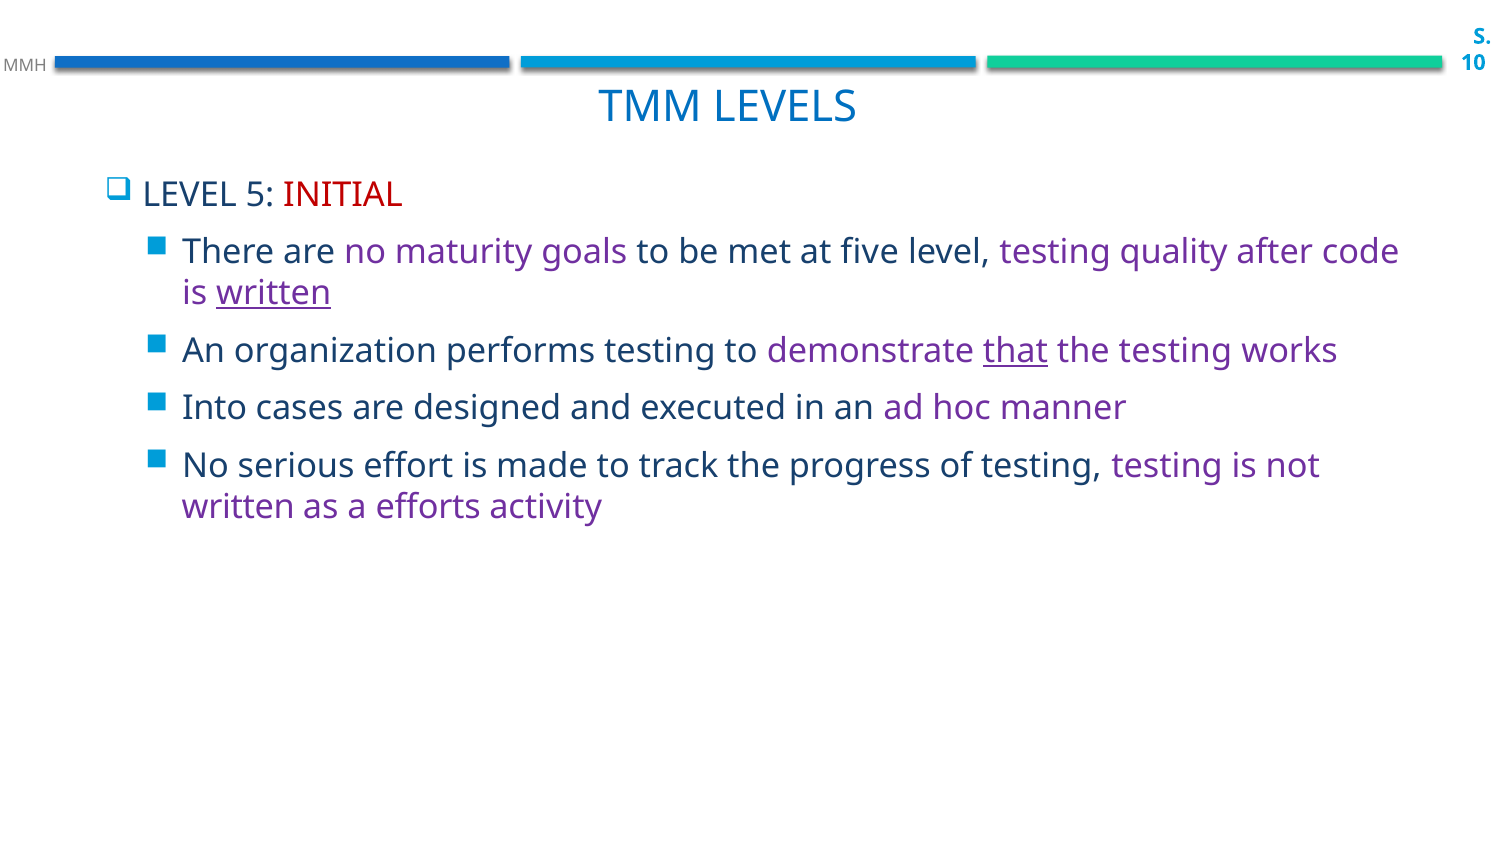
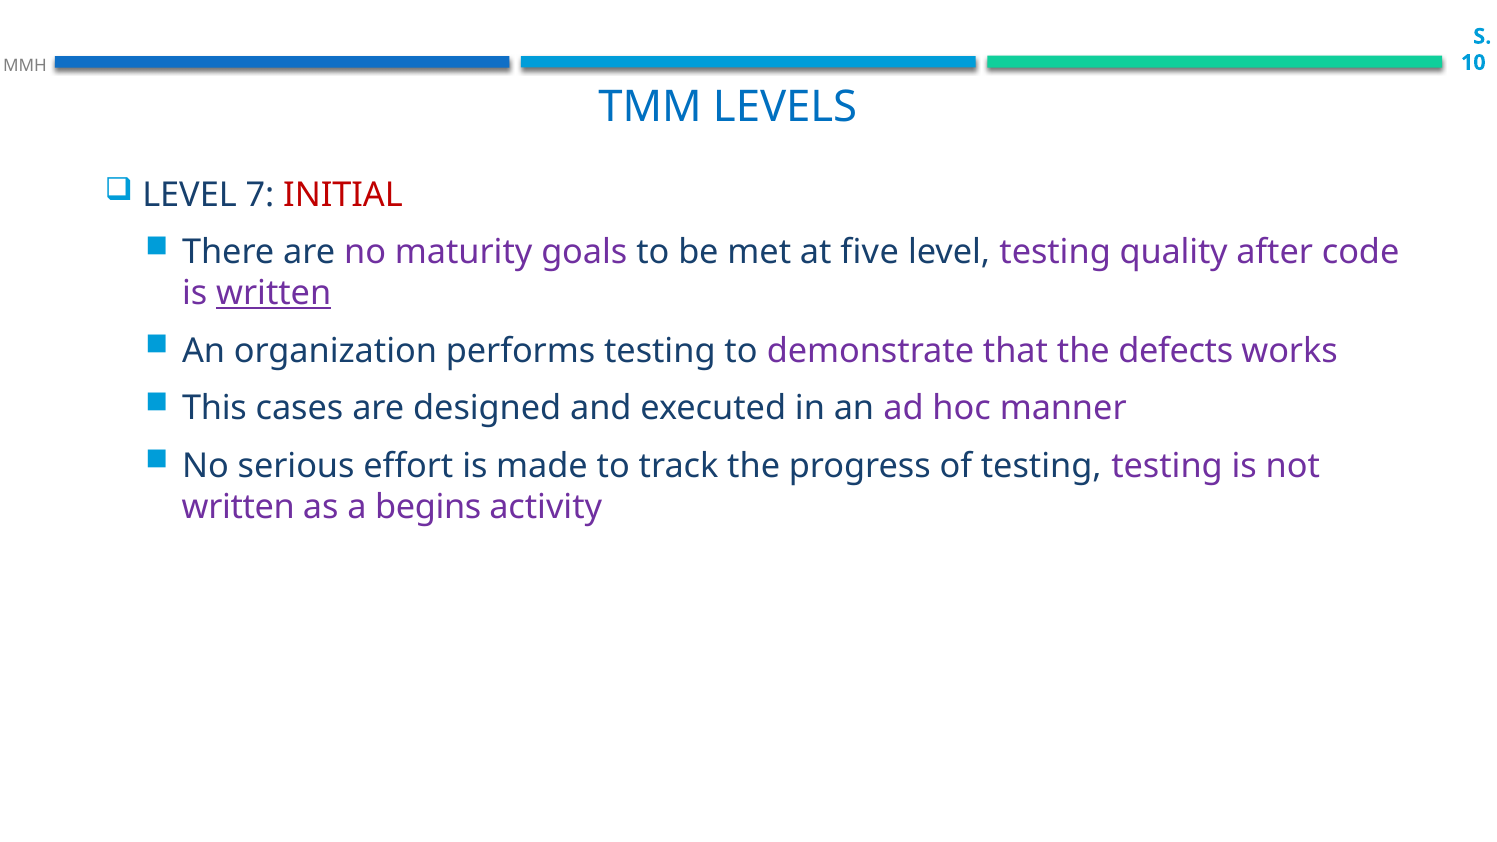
5: 5 -> 7
that underline: present -> none
the testing: testing -> defects
Into: Into -> This
efforts: efforts -> begins
